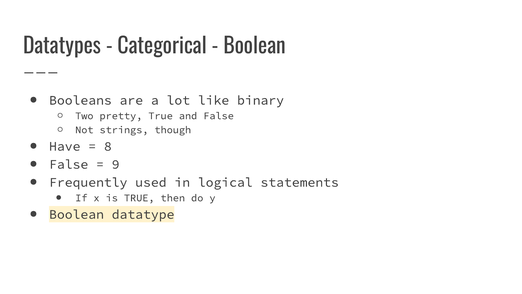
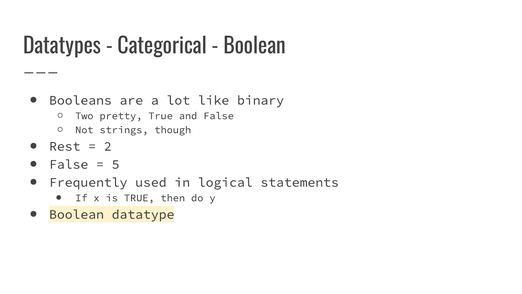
Have: Have -> Rest
8: 8 -> 2
9: 9 -> 5
